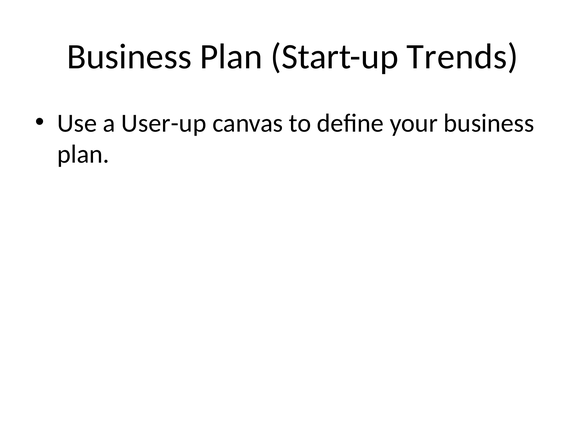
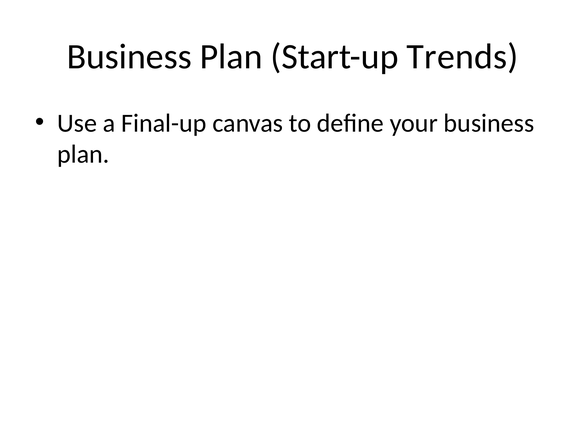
User-up: User-up -> Final-up
